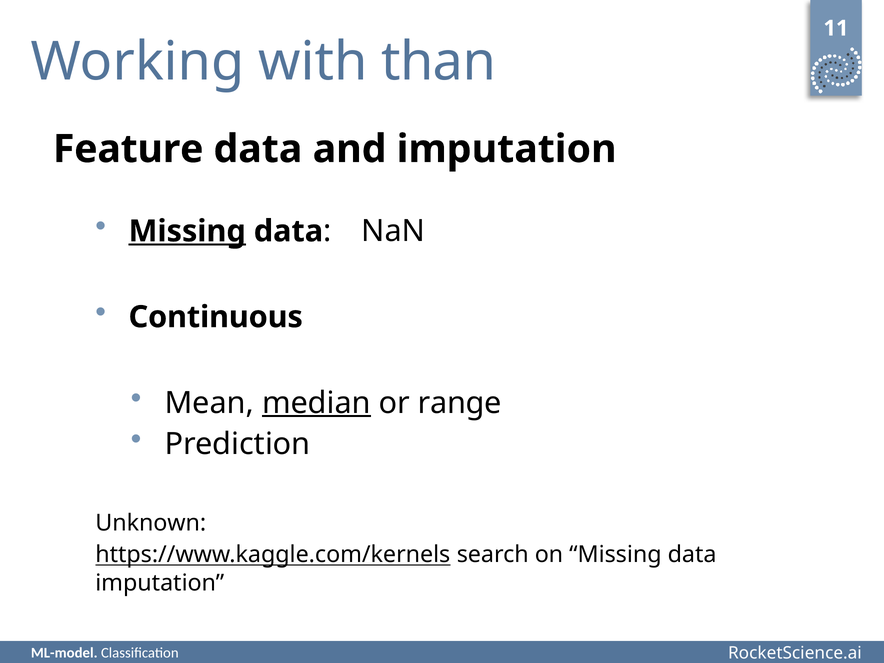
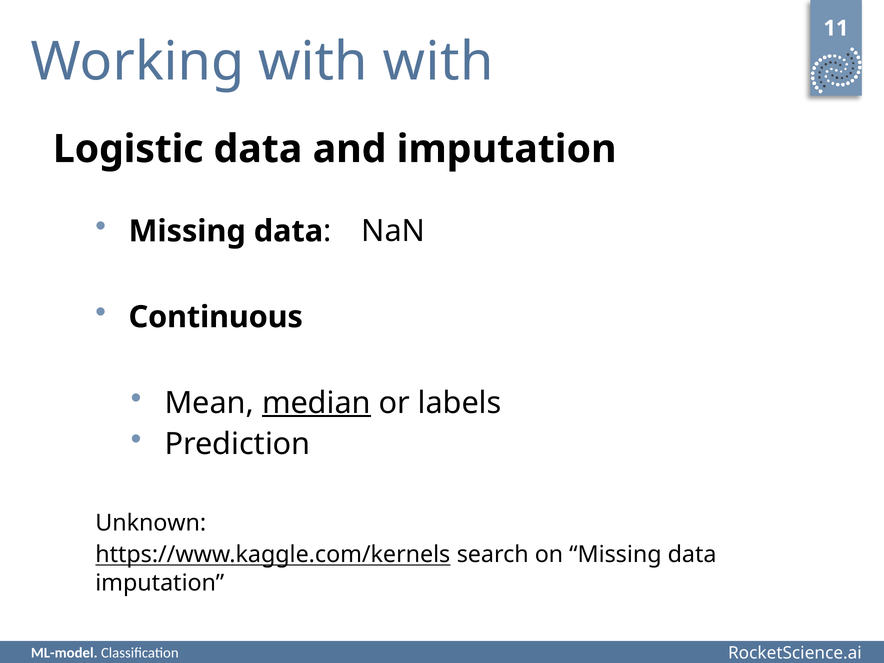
with than: than -> with
Feature: Feature -> Logistic
Missing at (187, 231) underline: present -> none
range: range -> labels
